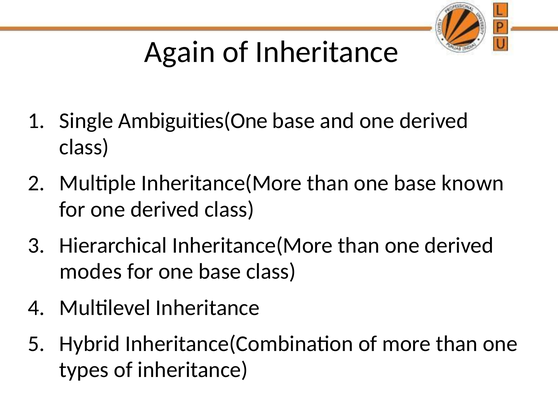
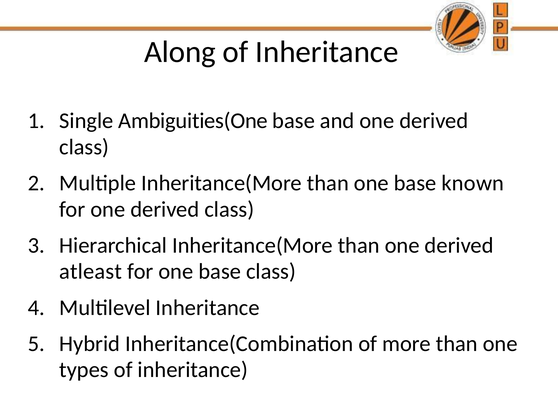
Again: Again -> Along
modes: modes -> atleast
